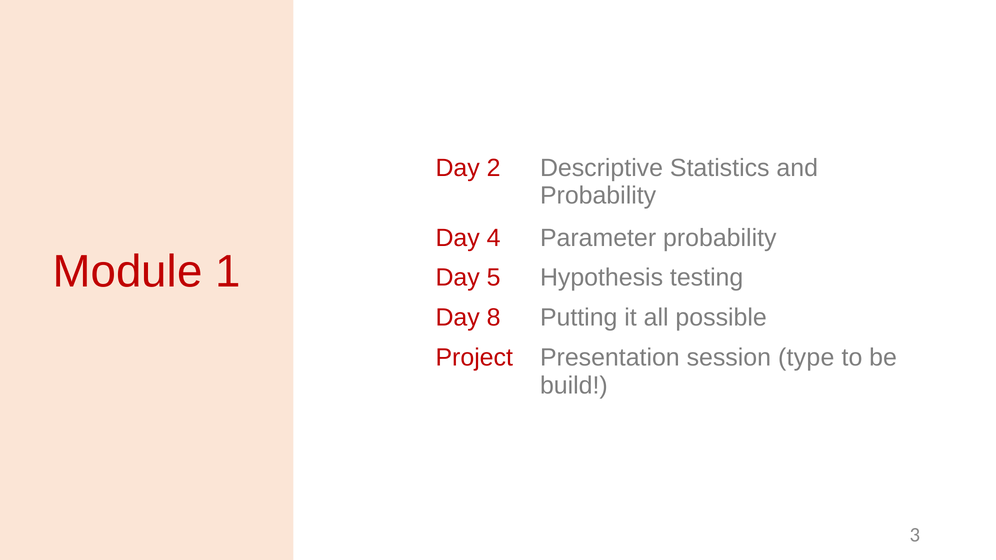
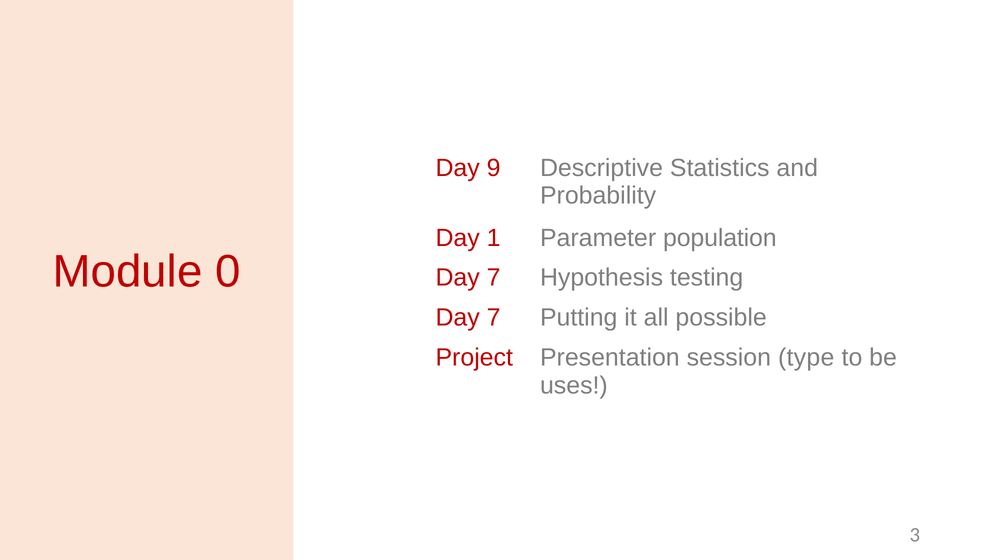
2: 2 -> 9
4: 4 -> 1
Parameter probability: probability -> population
1: 1 -> 0
5 at (494, 278): 5 -> 7
8 at (494, 318): 8 -> 7
build: build -> uses
